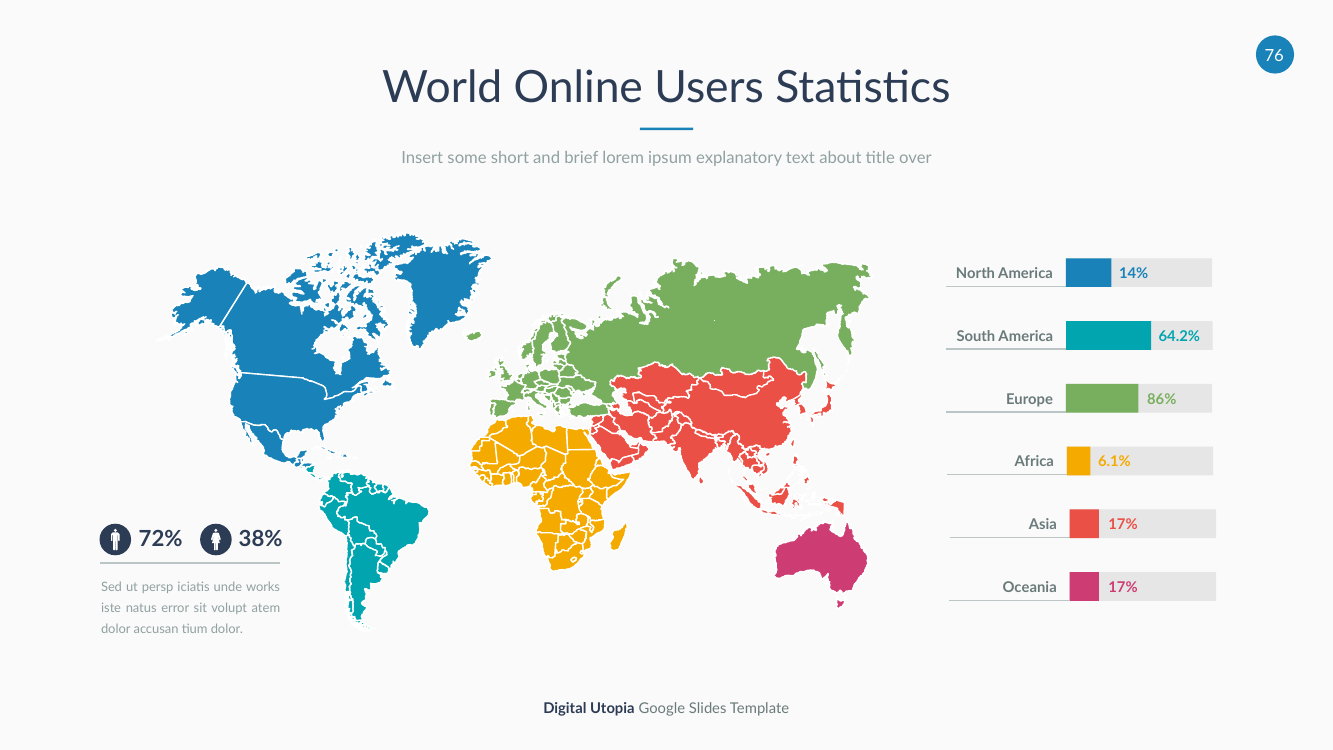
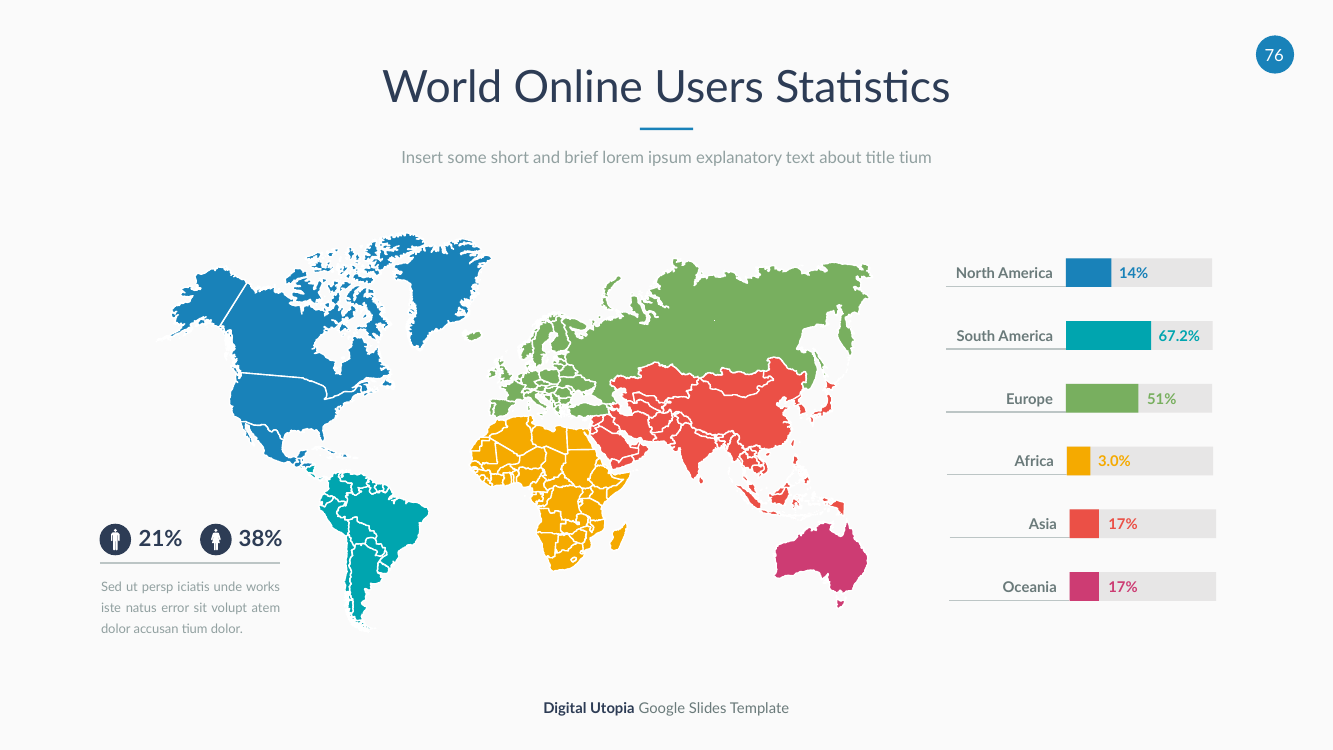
title over: over -> tium
64.2%: 64.2% -> 67.2%
86%: 86% -> 51%
6.1%: 6.1% -> 3.0%
72%: 72% -> 21%
